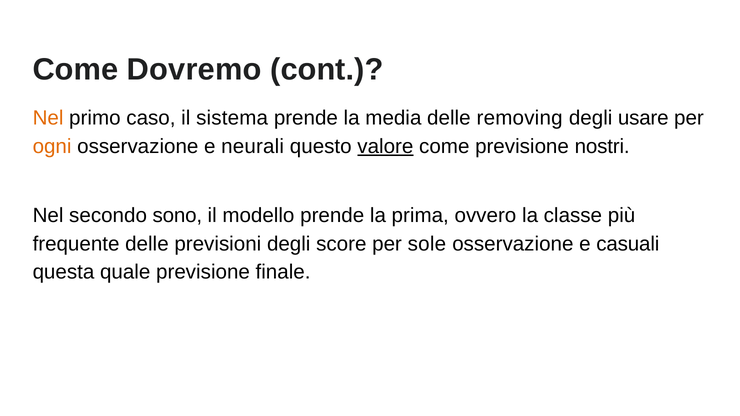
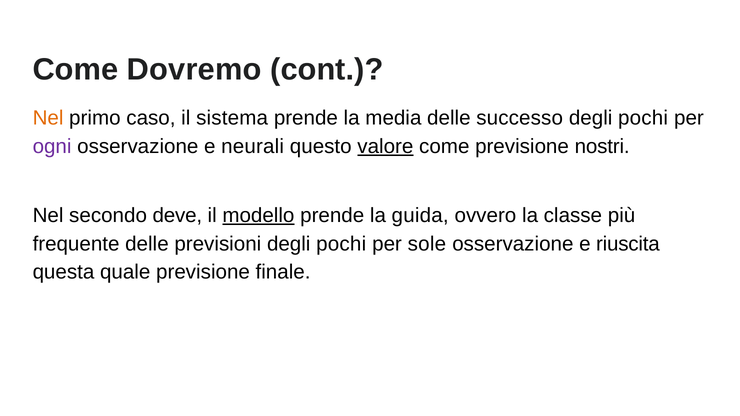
removing: removing -> successo
usare at (643, 118): usare -> pochi
ogni colour: orange -> purple
sono: sono -> deve
modello underline: none -> present
prima: prima -> guida
previsioni degli score: score -> pochi
casuali: casuali -> riuscita
